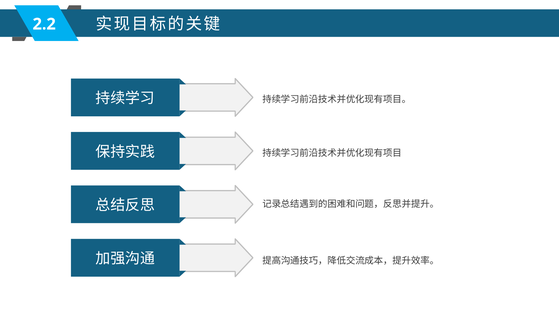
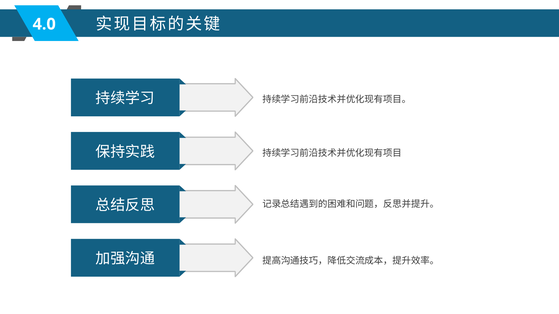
2.2: 2.2 -> 4.0
